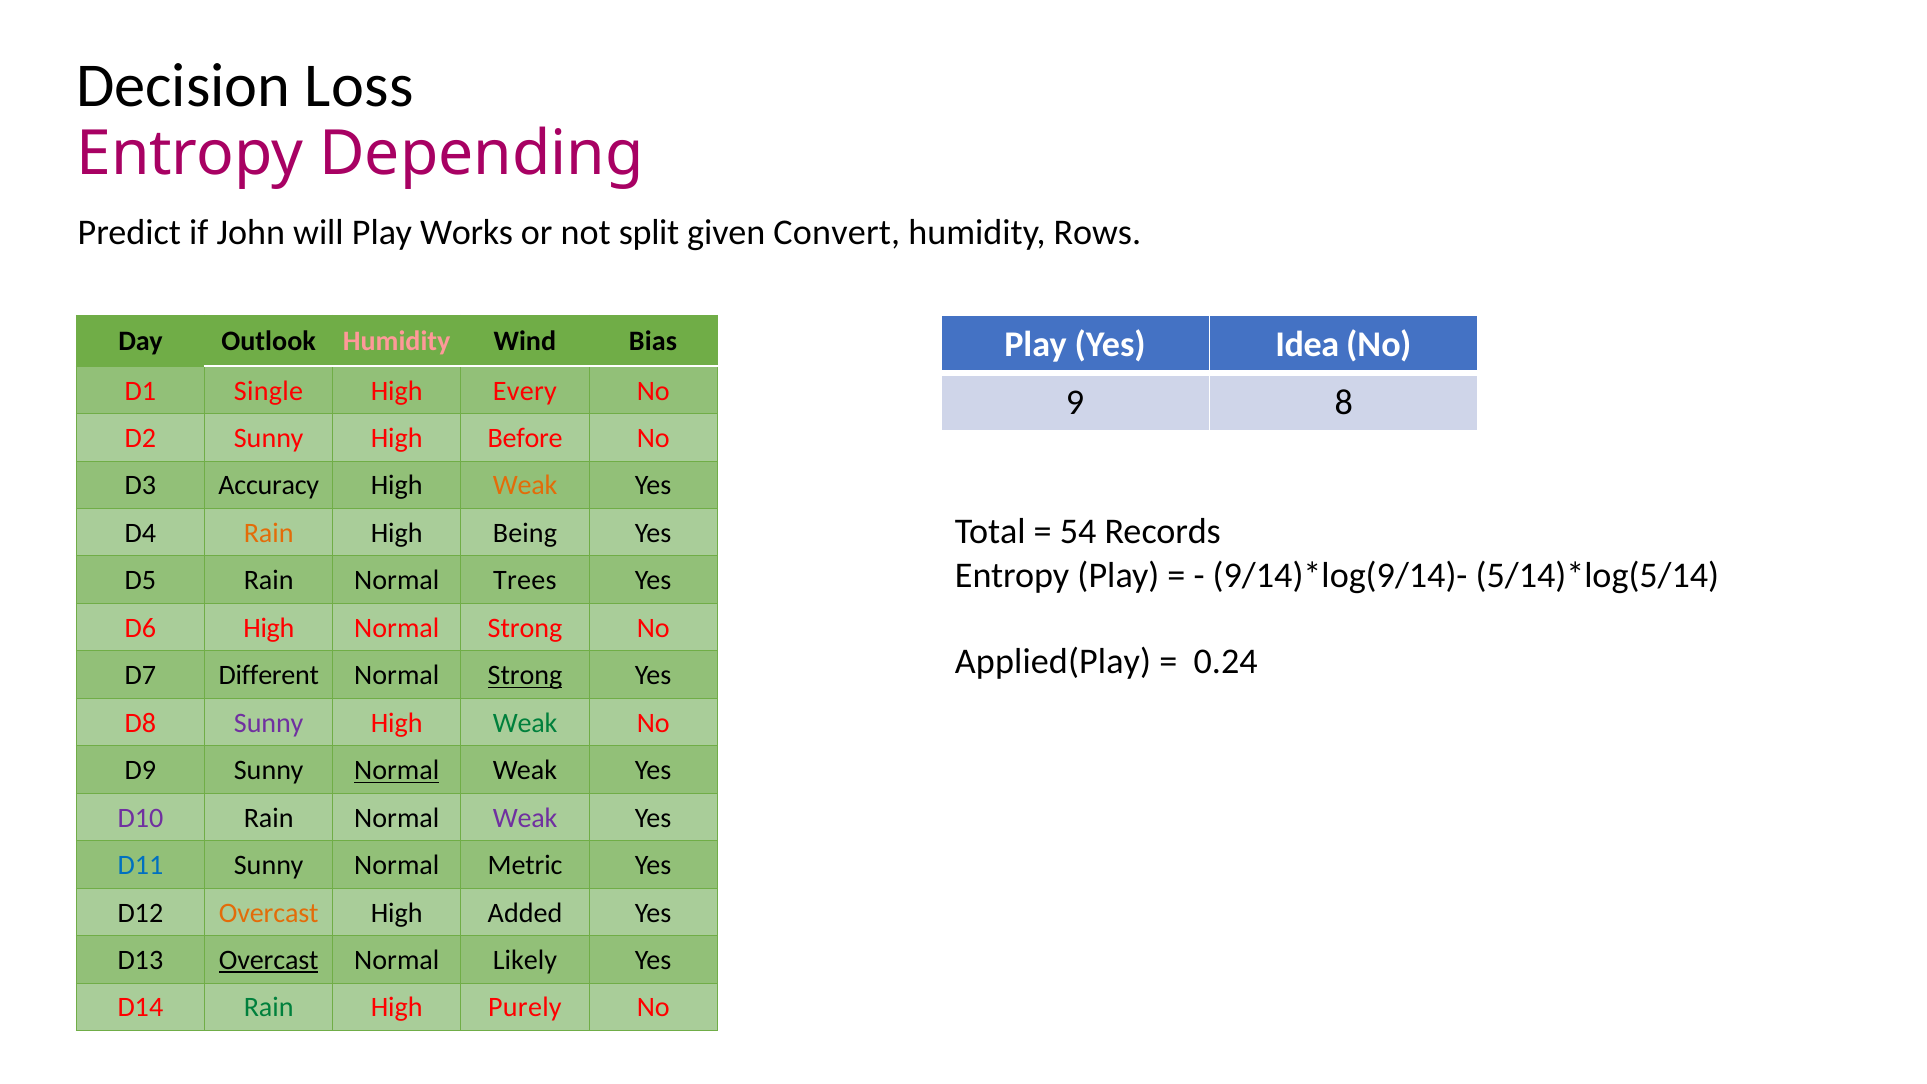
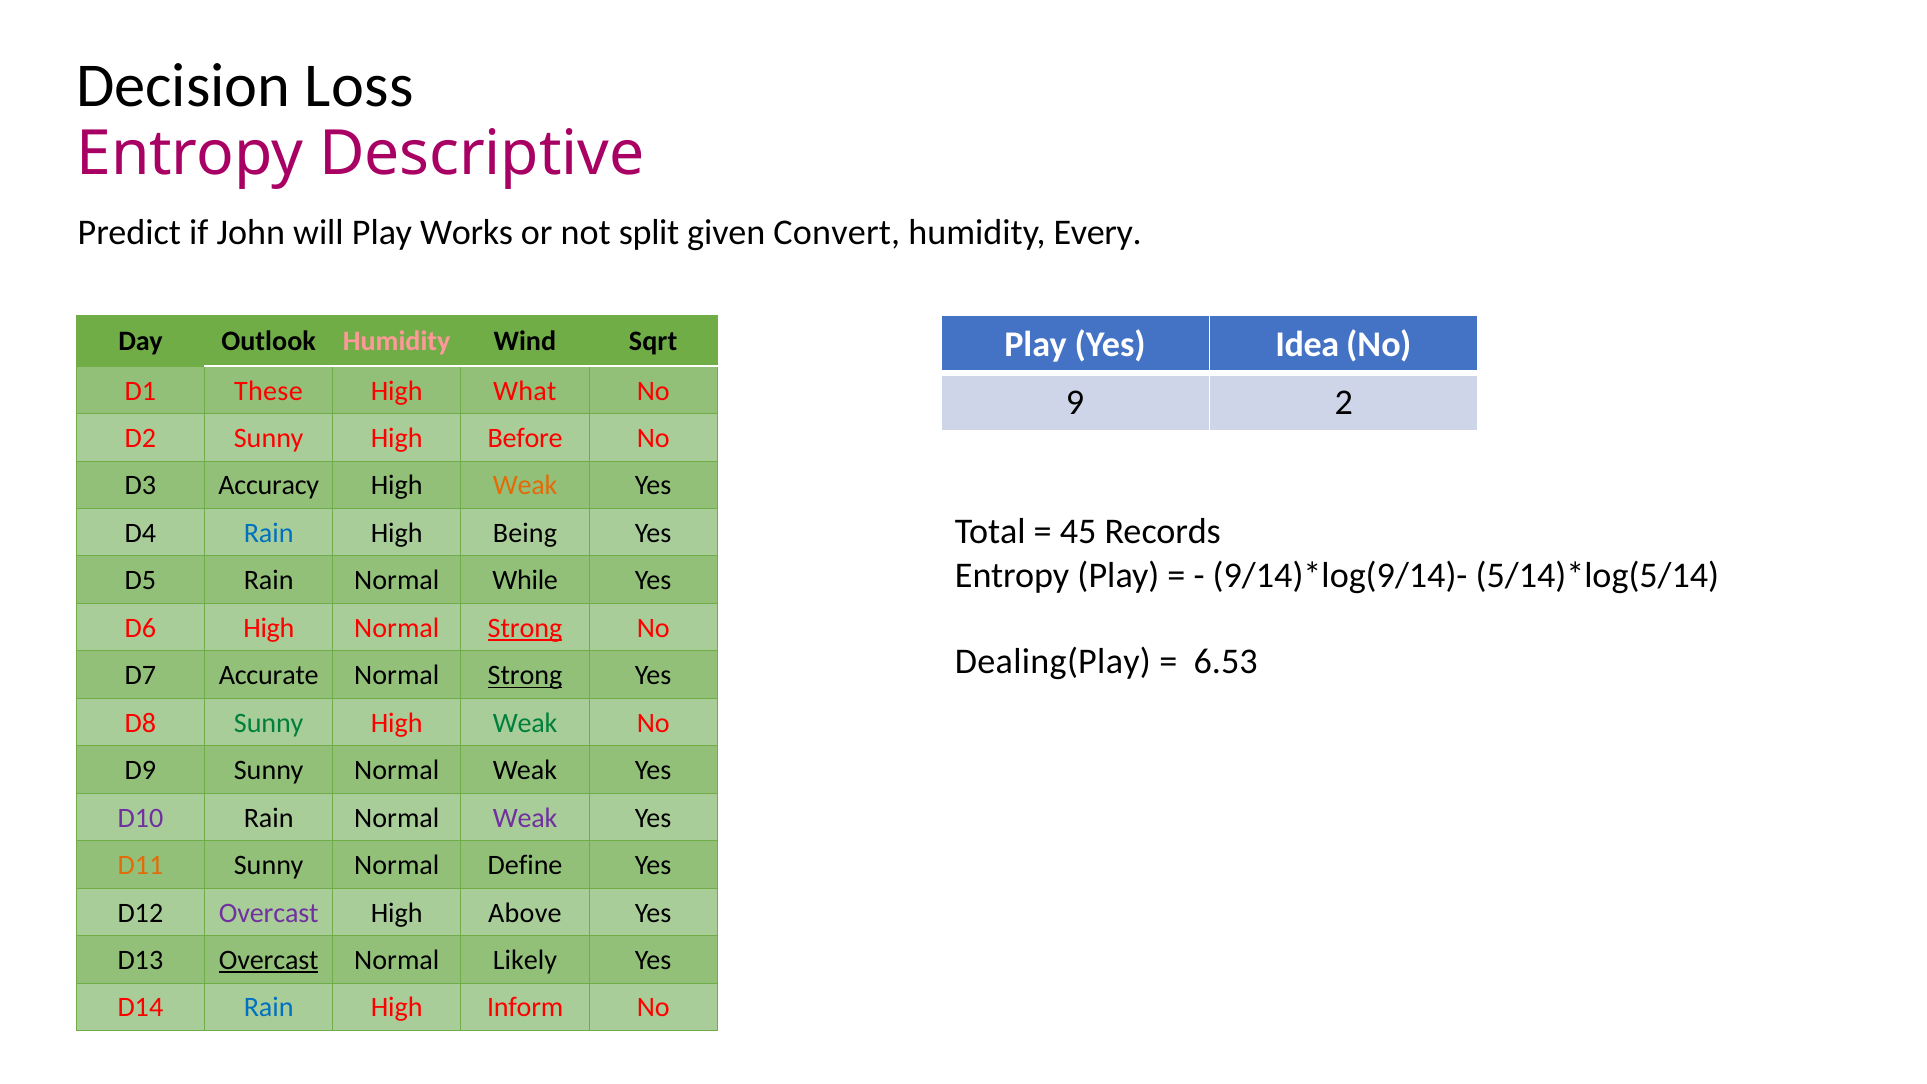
Depending: Depending -> Descriptive
Rows: Rows -> Every
Bias: Bias -> Sqrt
Single: Single -> These
Every: Every -> What
8: 8 -> 2
54: 54 -> 45
Rain at (269, 533) colour: orange -> blue
Trees: Trees -> While
Strong at (525, 628) underline: none -> present
Applied(Play: Applied(Play -> Dealing(Play
0.24: 0.24 -> 6.53
Different: Different -> Accurate
Sunny at (269, 723) colour: purple -> green
Normal at (397, 770) underline: present -> none
D11 colour: blue -> orange
Metric: Metric -> Define
Overcast at (269, 913) colour: orange -> purple
Added: Added -> Above
Rain at (269, 1008) colour: green -> blue
Purely: Purely -> Inform
